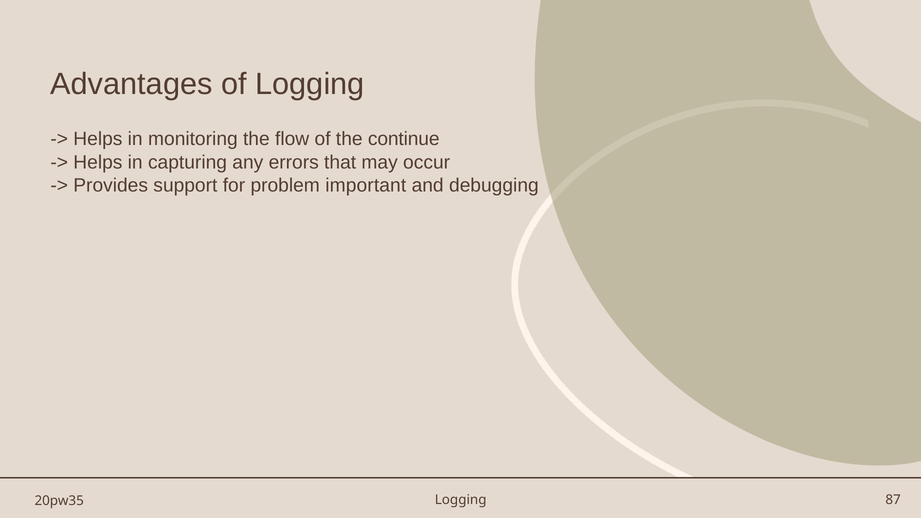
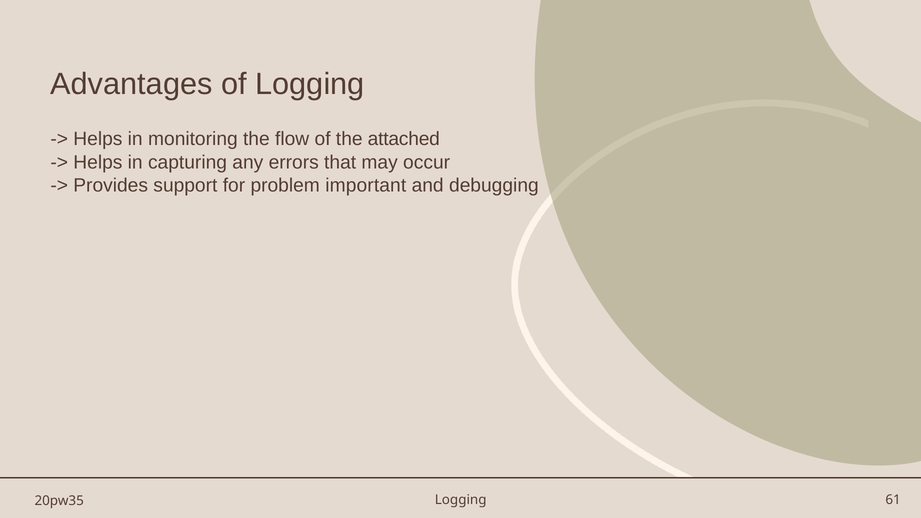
continue: continue -> attached
87: 87 -> 61
